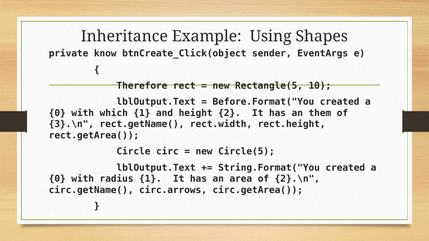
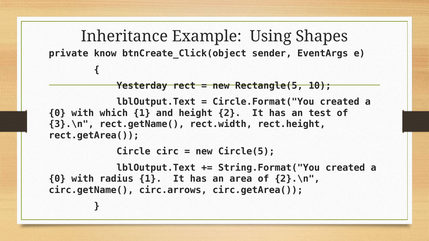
Therefore: Therefore -> Yesterday
Before.Format("You: Before.Format("You -> Circle.Format("You
them: them -> test
